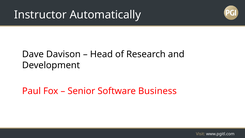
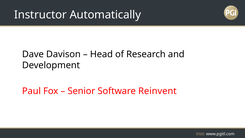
Business: Business -> Reinvent
